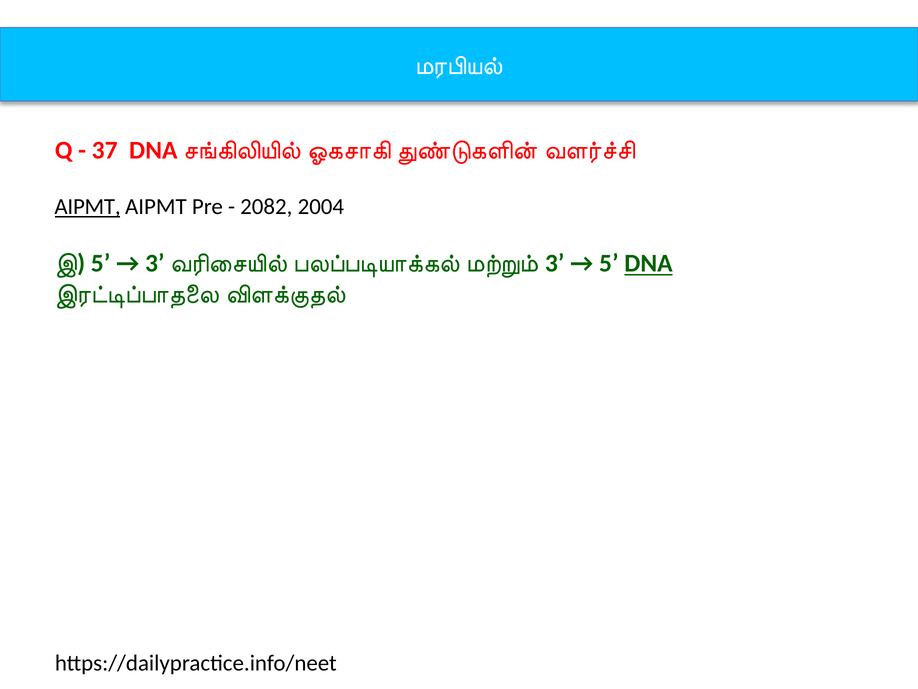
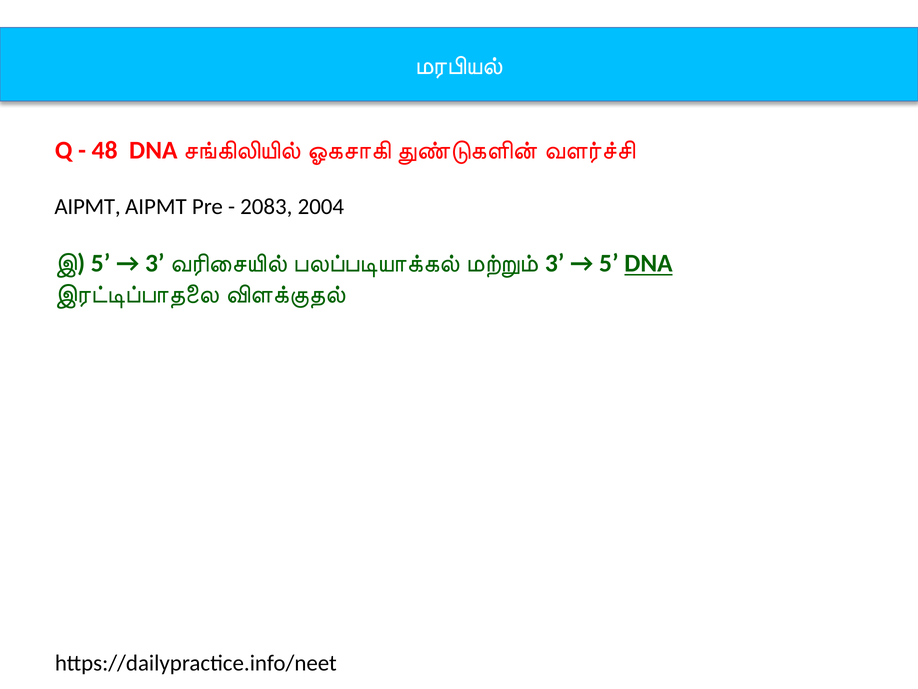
37: 37 -> 48
AIPMT at (88, 207) underline: present -> none
2082: 2082 -> 2083
